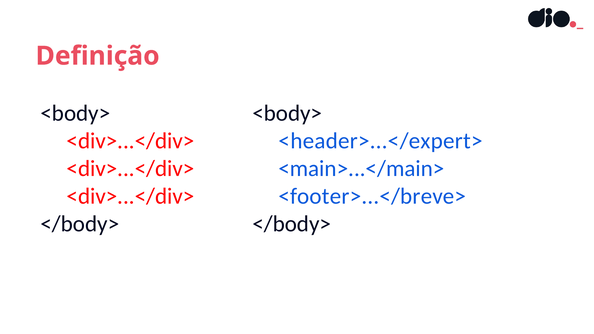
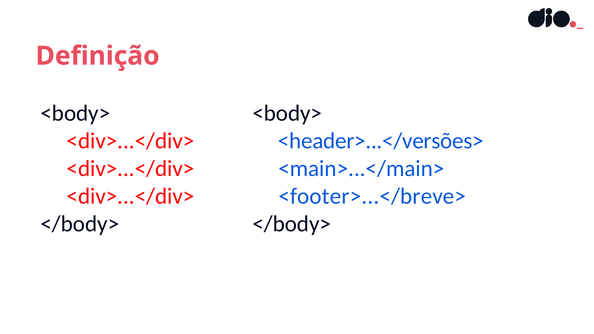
<header>...</expert>: <header>...</expert> -> <header>...</versões>
